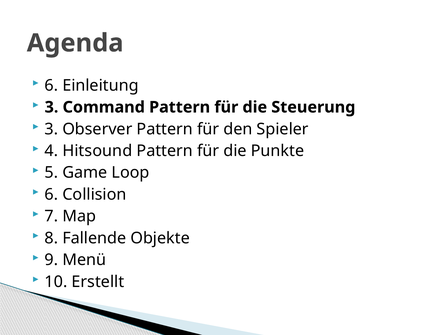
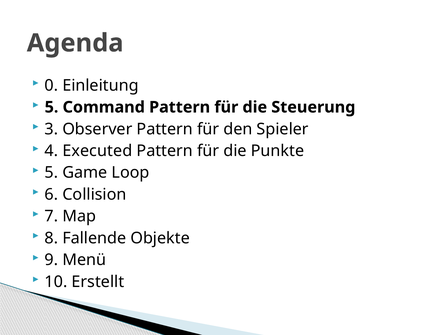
6 at (51, 85): 6 -> 0
3 at (52, 107): 3 -> 5
Hitsound: Hitsound -> Executed
